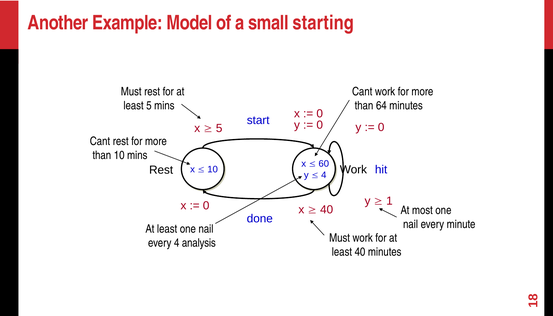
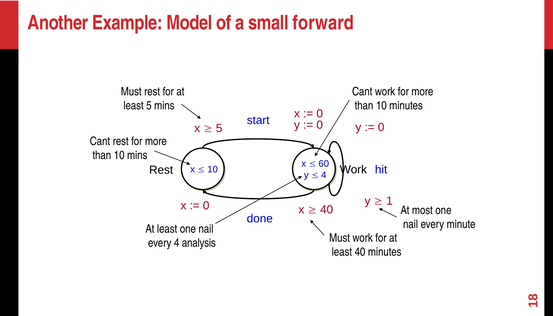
starting: starting -> forward
64 at (381, 106): 64 -> 10
